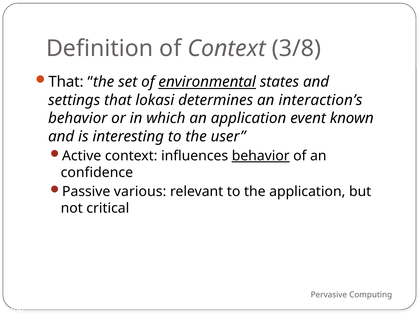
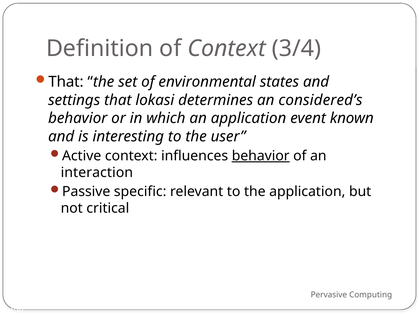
3/8: 3/8 -> 3/4
environmental underline: present -> none
interaction’s: interaction’s -> considered’s
confidence: confidence -> interaction
various: various -> specific
